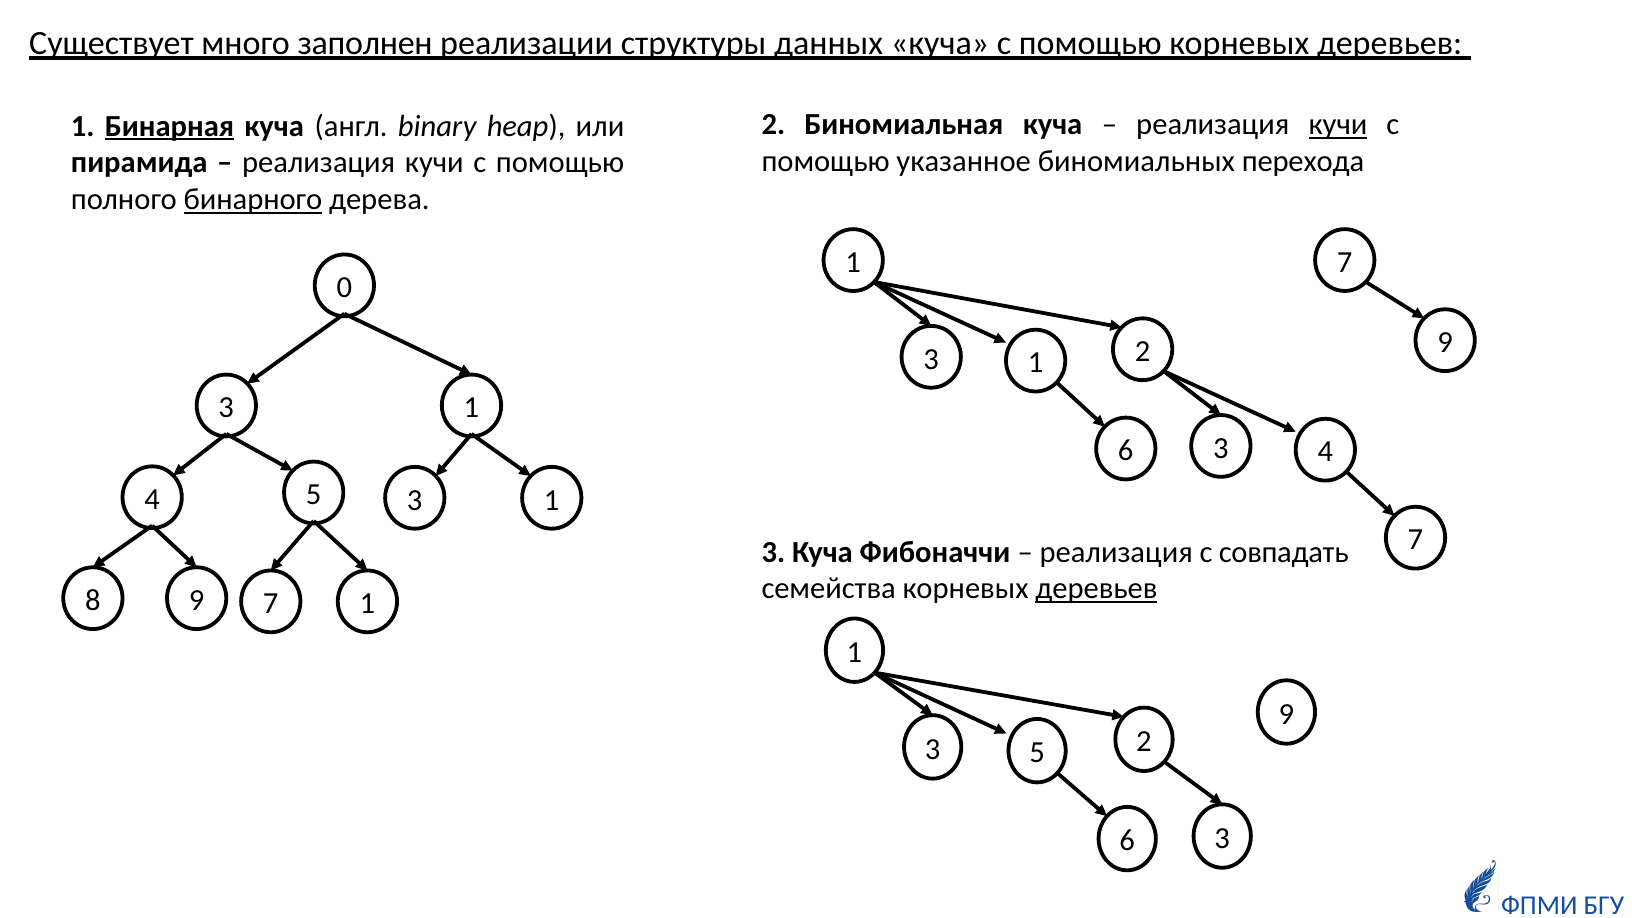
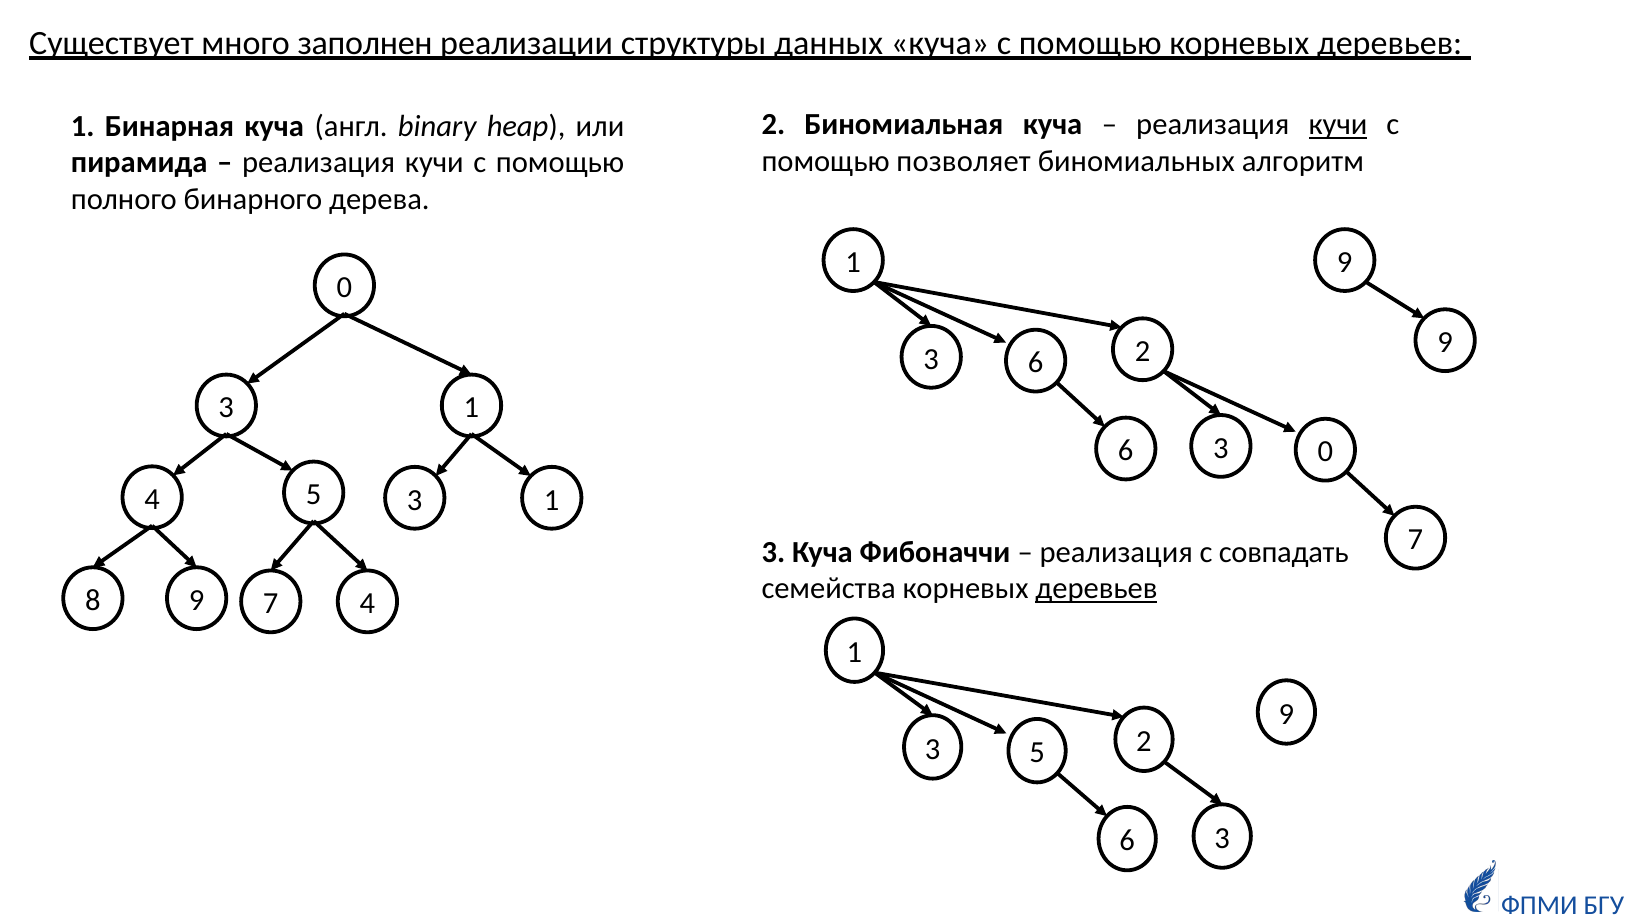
Бинарная underline: present -> none
указанное: указанное -> позволяет
перехода: перехода -> алгоритм
бинарного underline: present -> none
7 at (1345, 262): 7 -> 9
1 at (1036, 363): 1 -> 6
3 4: 4 -> 0
1 at (367, 603): 1 -> 4
